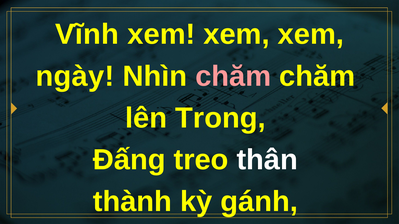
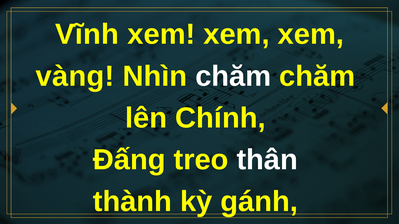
ngày: ngày -> vàng
chăm at (233, 76) colour: pink -> white
Trong: Trong -> Chính
